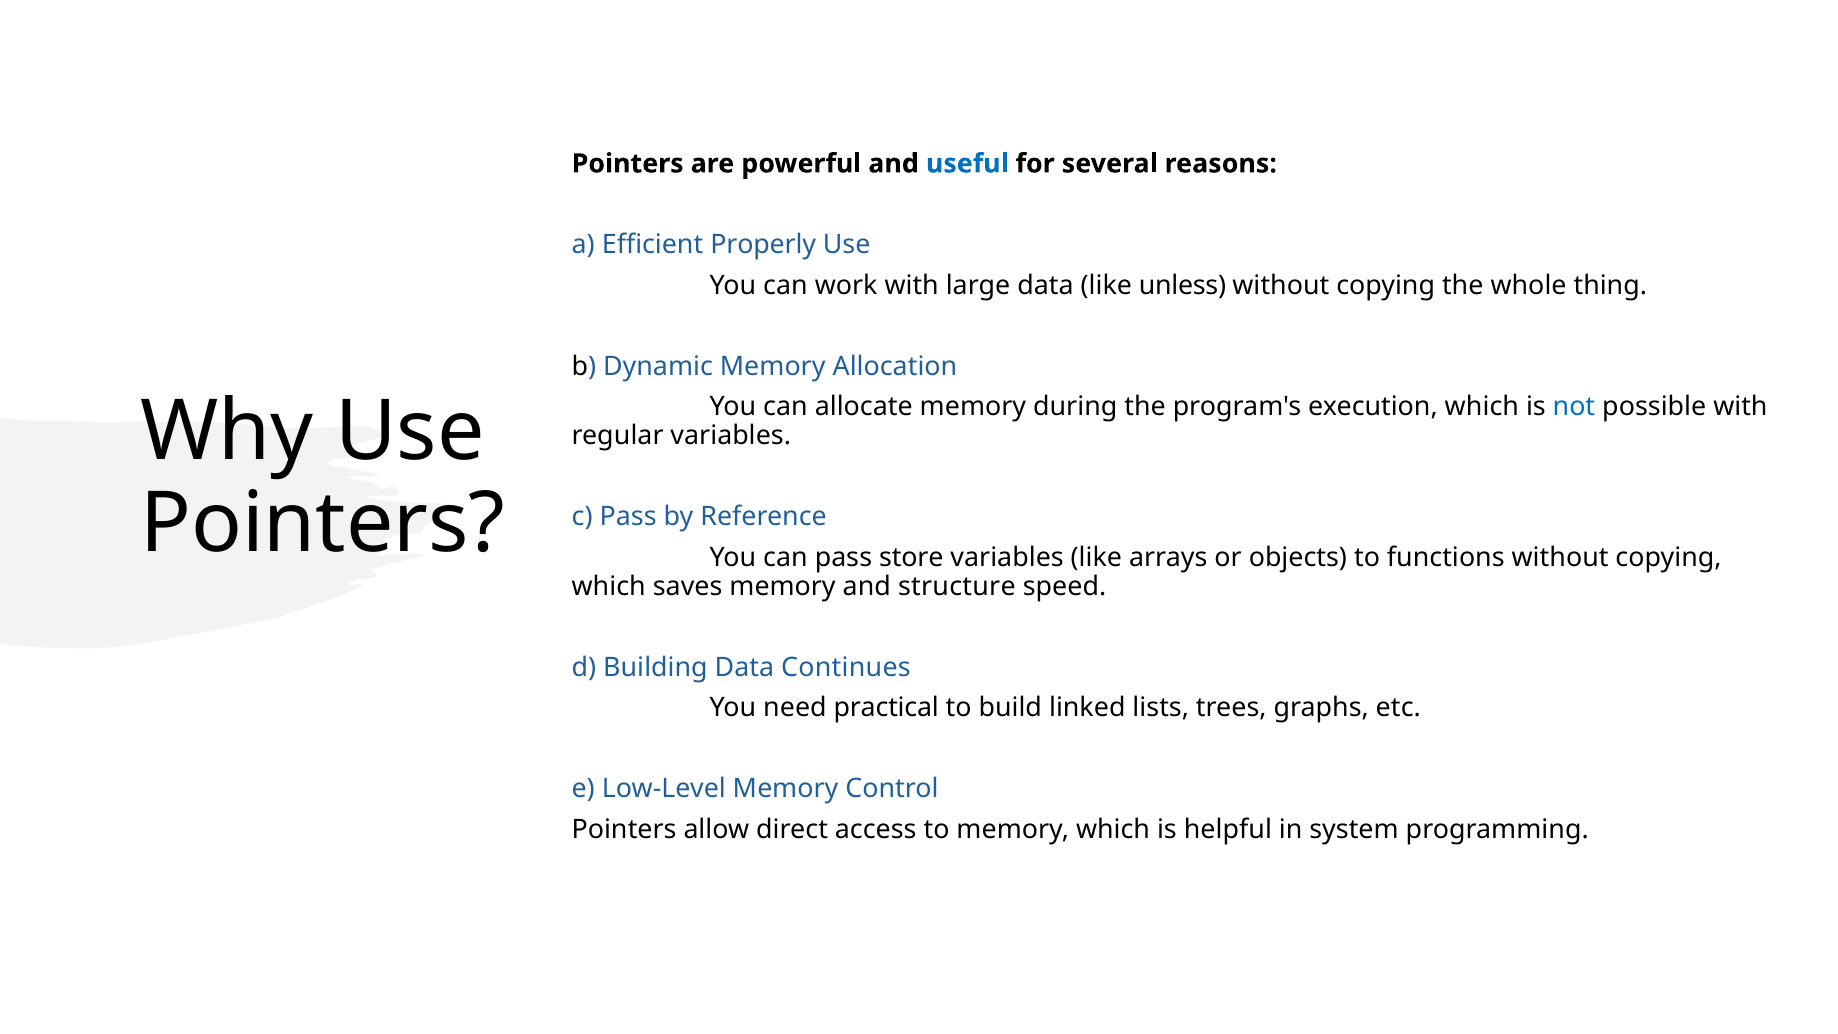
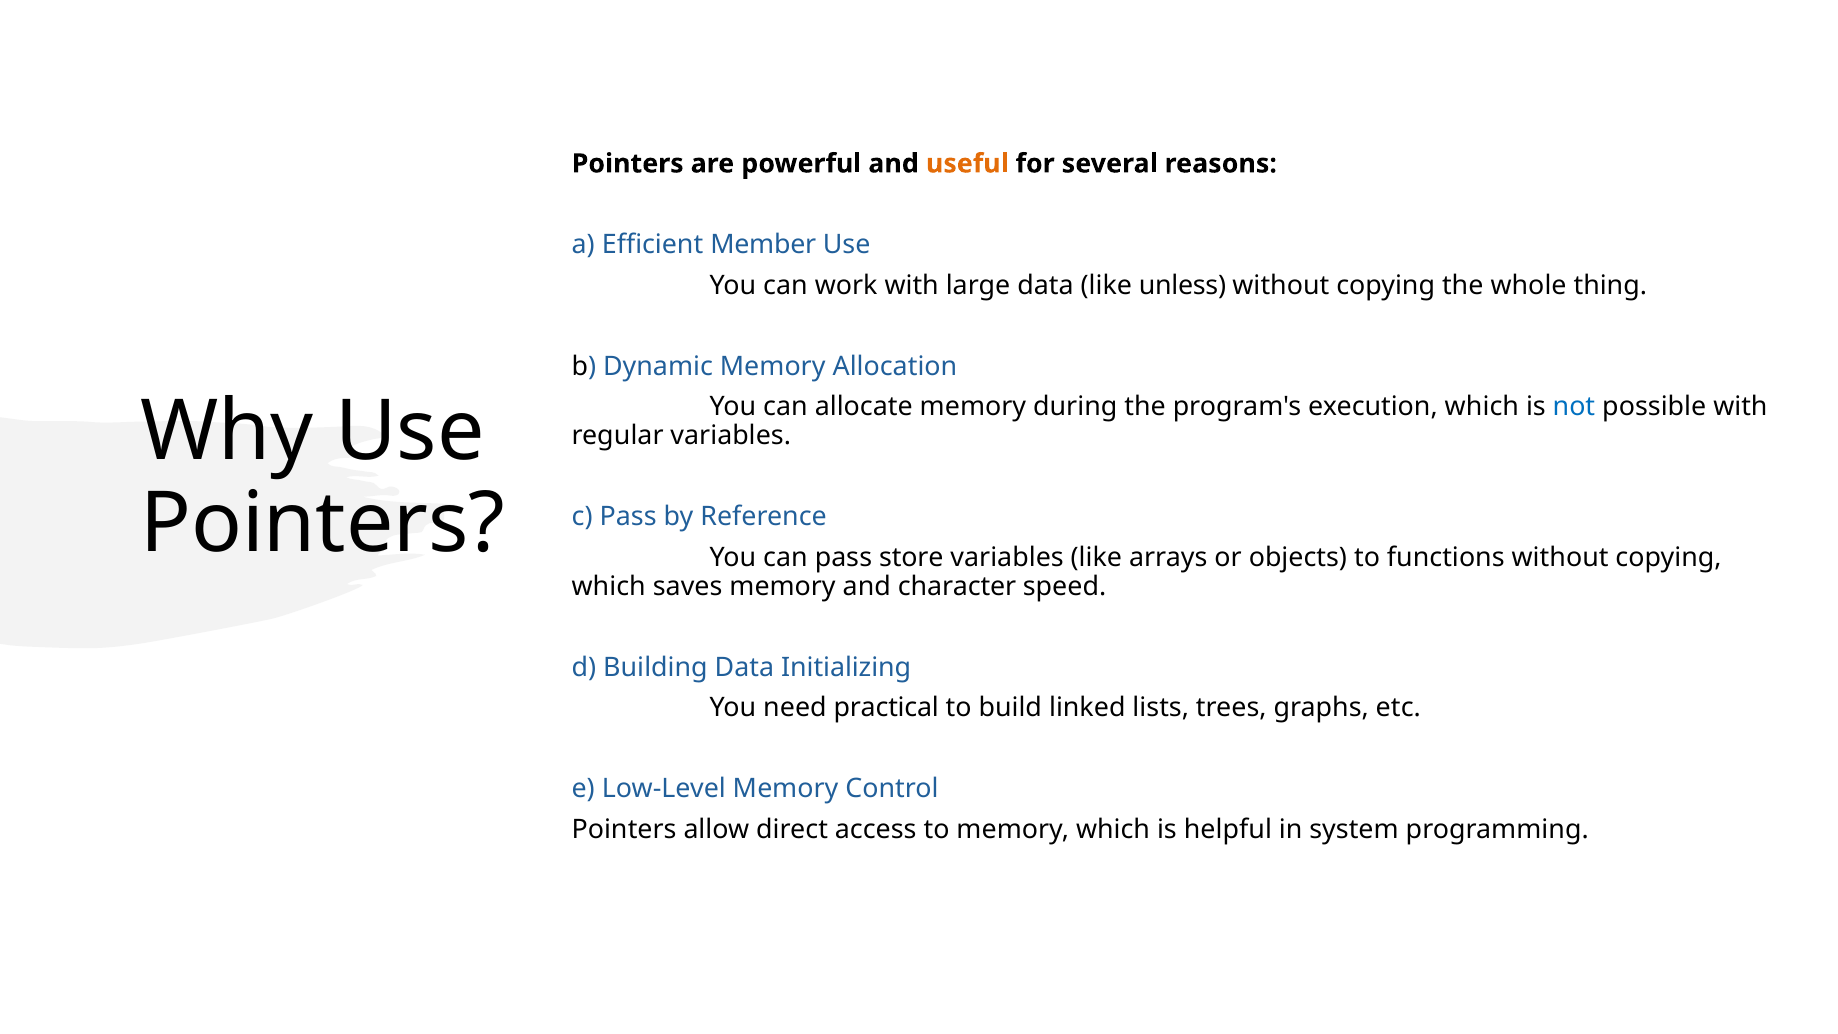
useful colour: blue -> orange
Properly: Properly -> Member
structure: structure -> character
Continues: Continues -> Initializing
